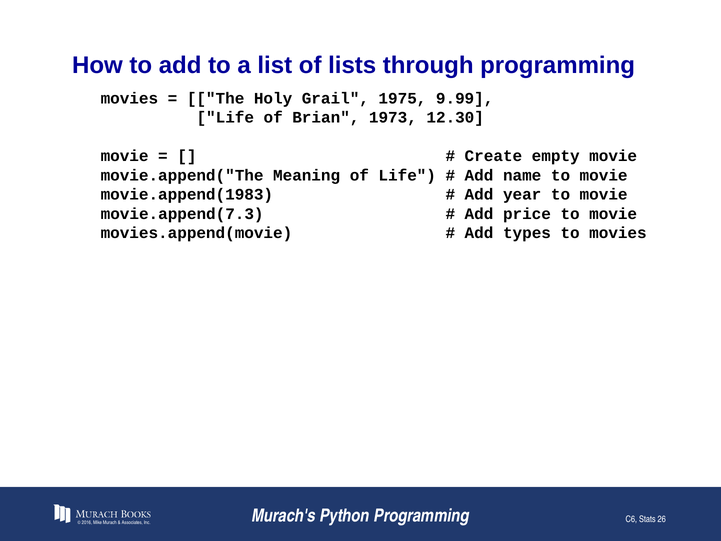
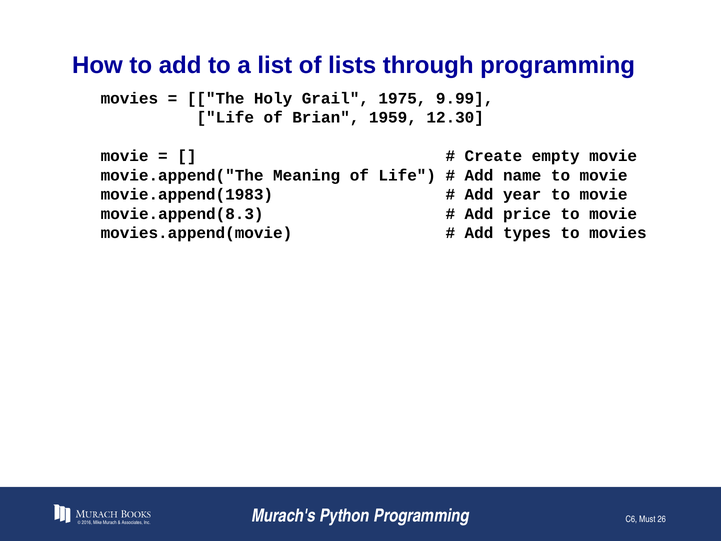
1973: 1973 -> 1959
movie.append(7.3: movie.append(7.3 -> movie.append(8.3
Stats: Stats -> Must
